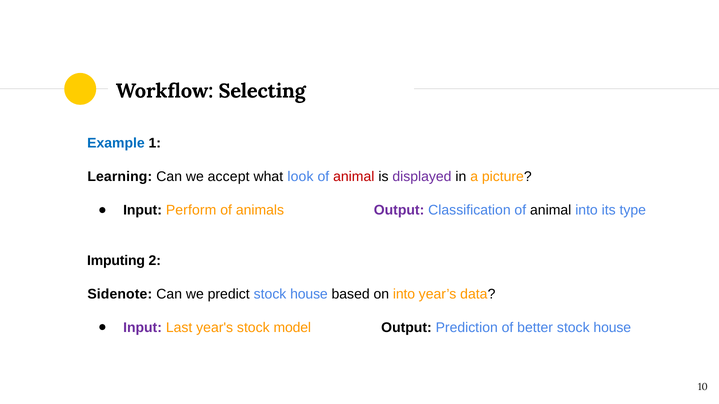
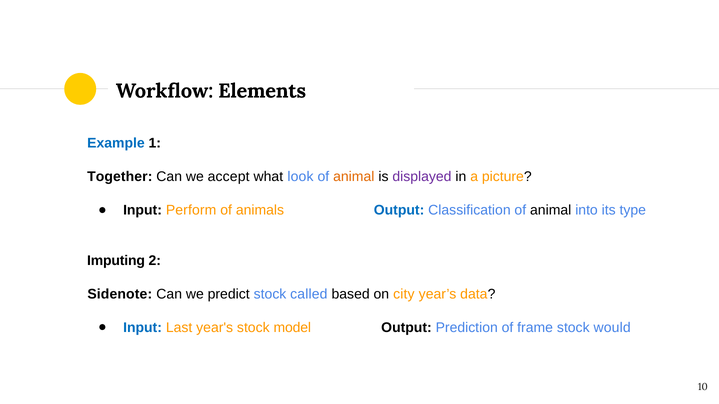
Selecting: Selecting -> Elements
Learning: Learning -> Together
animal at (354, 177) colour: red -> orange
Output at (399, 210) colour: purple -> blue
predict stock house: house -> called
on into: into -> city
Input at (143, 328) colour: purple -> blue
better: better -> frame
house at (612, 328): house -> would
